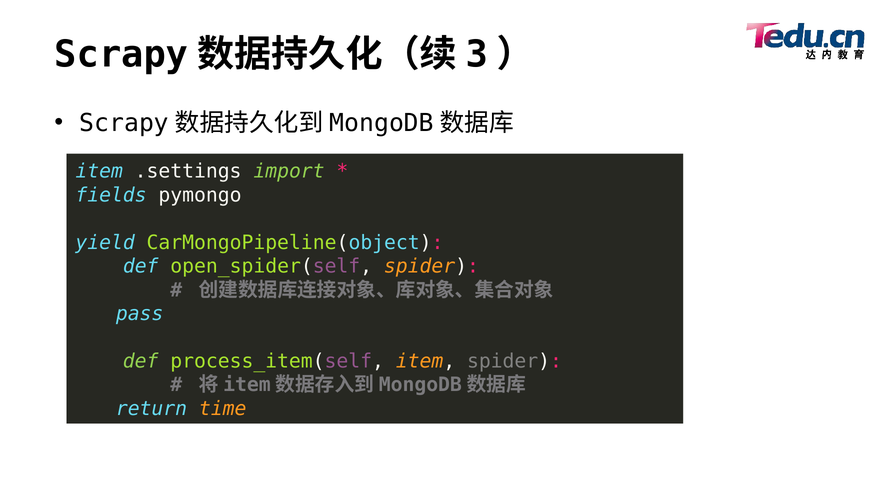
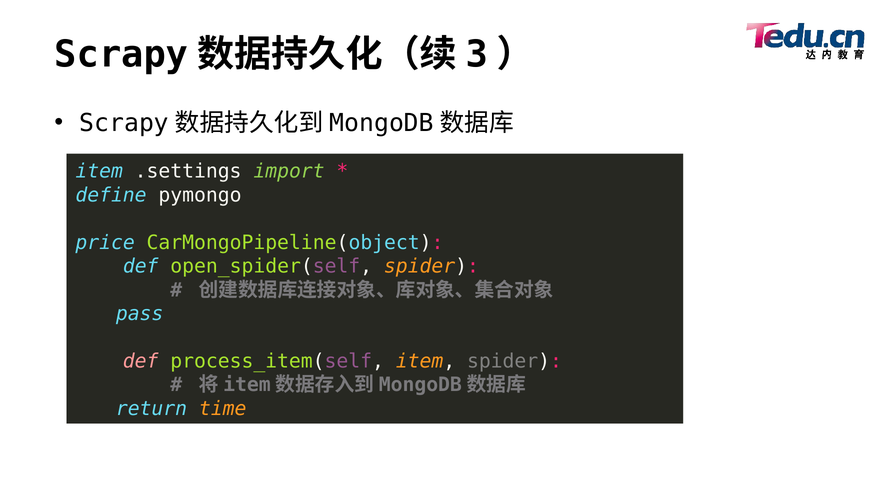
fields: fields -> define
yield: yield -> price
def at (141, 361) colour: light green -> pink
